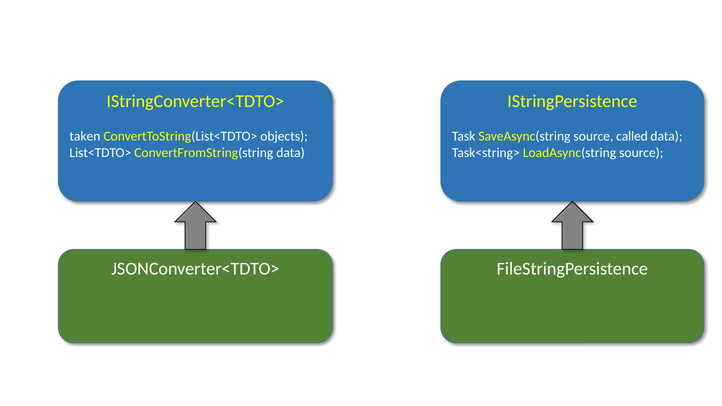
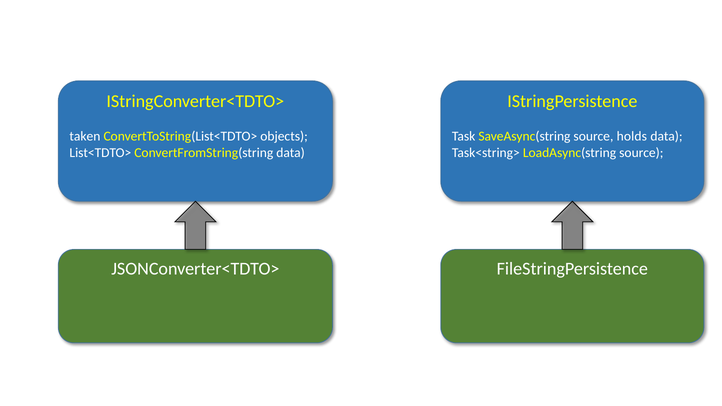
called: called -> holds
